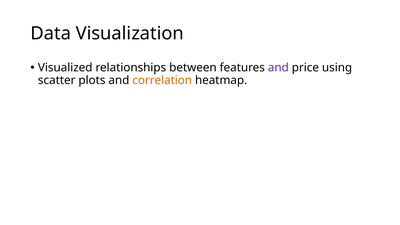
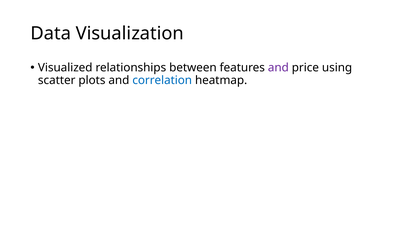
correlation colour: orange -> blue
